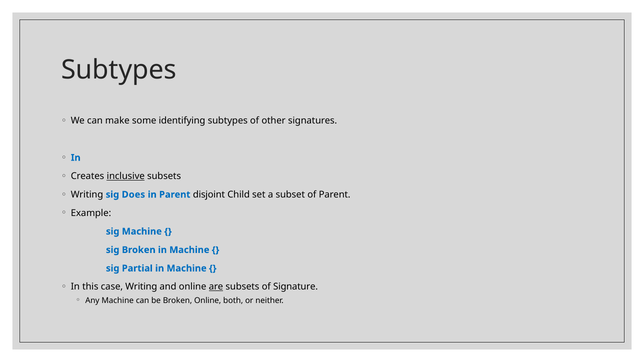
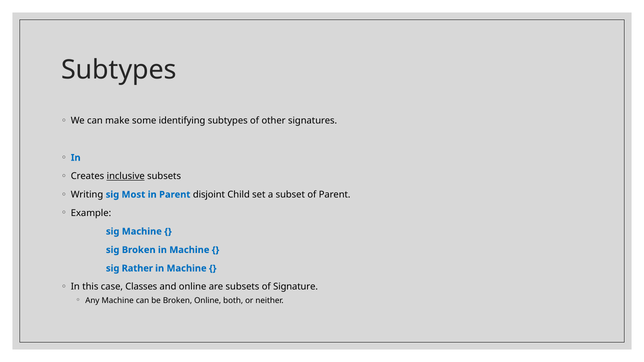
Does: Does -> Most
Partial: Partial -> Rather
case Writing: Writing -> Classes
are underline: present -> none
